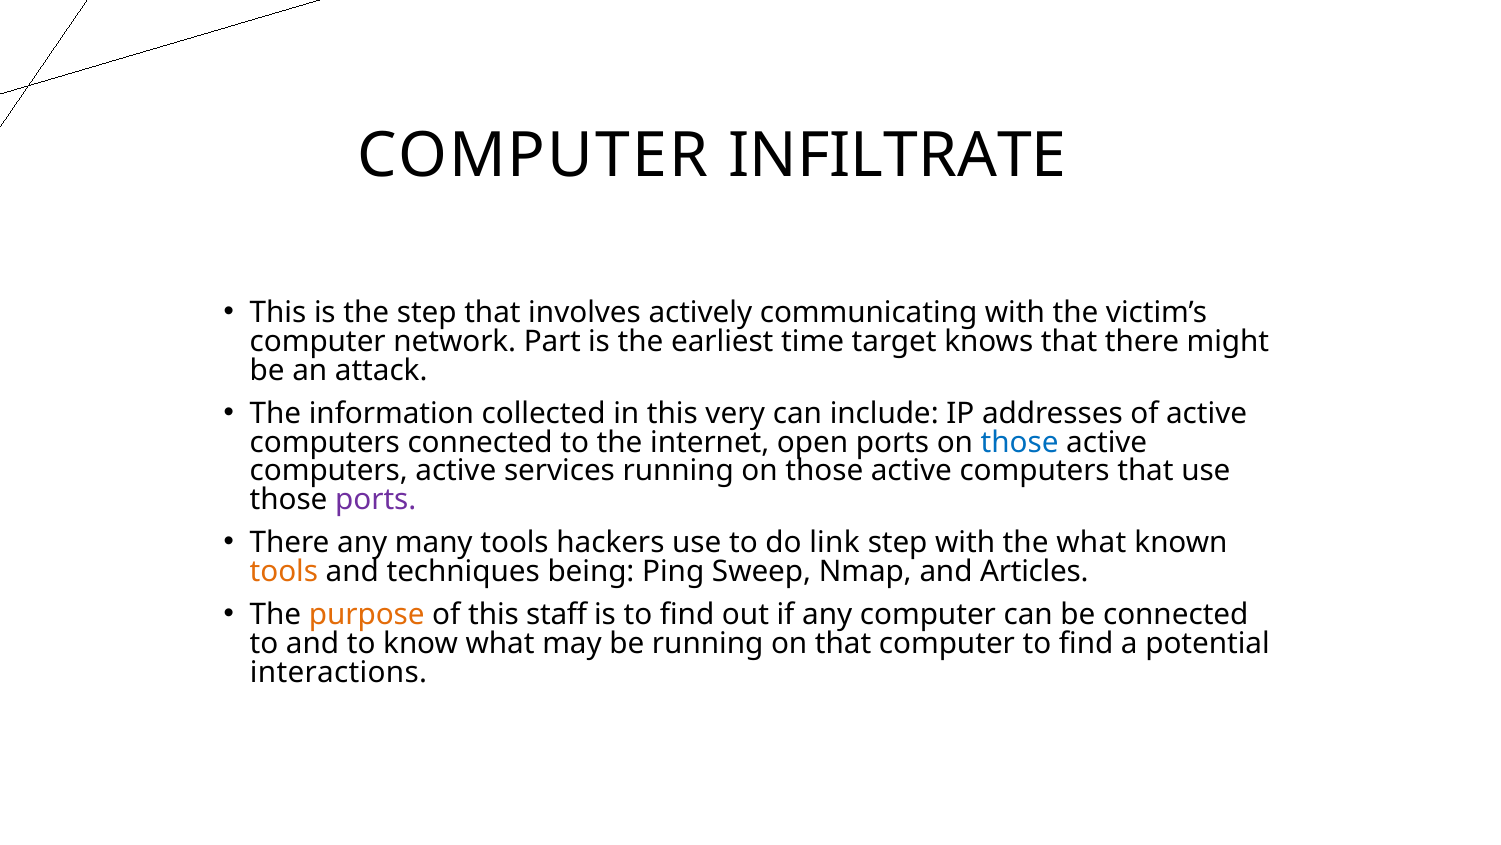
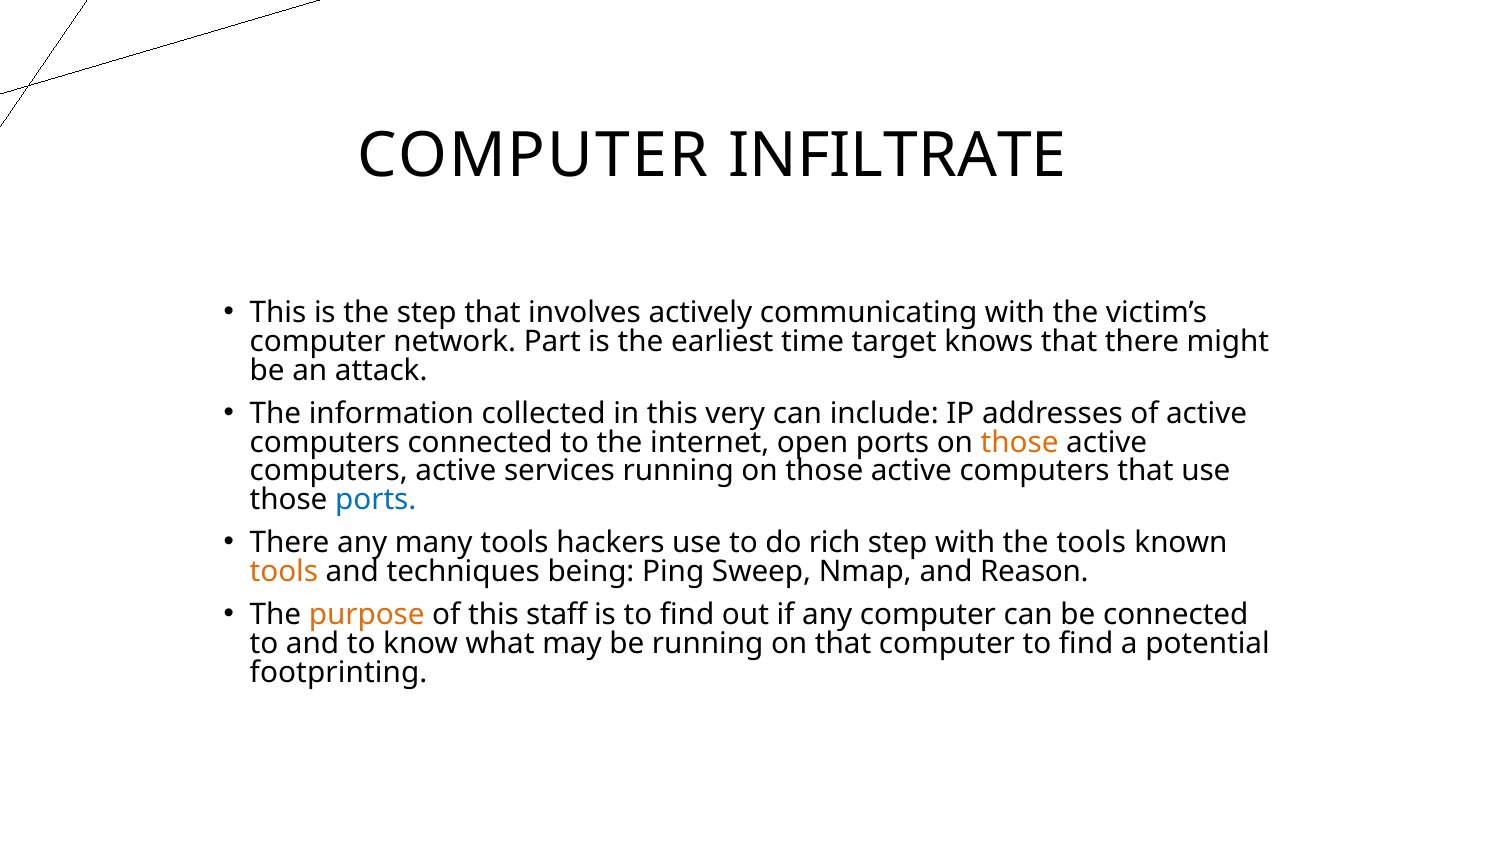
those at (1020, 442) colour: blue -> orange
ports at (376, 500) colour: purple -> blue
link: link -> rich
the what: what -> tools
Articles: Articles -> Reason
interactions: interactions -> footprinting
